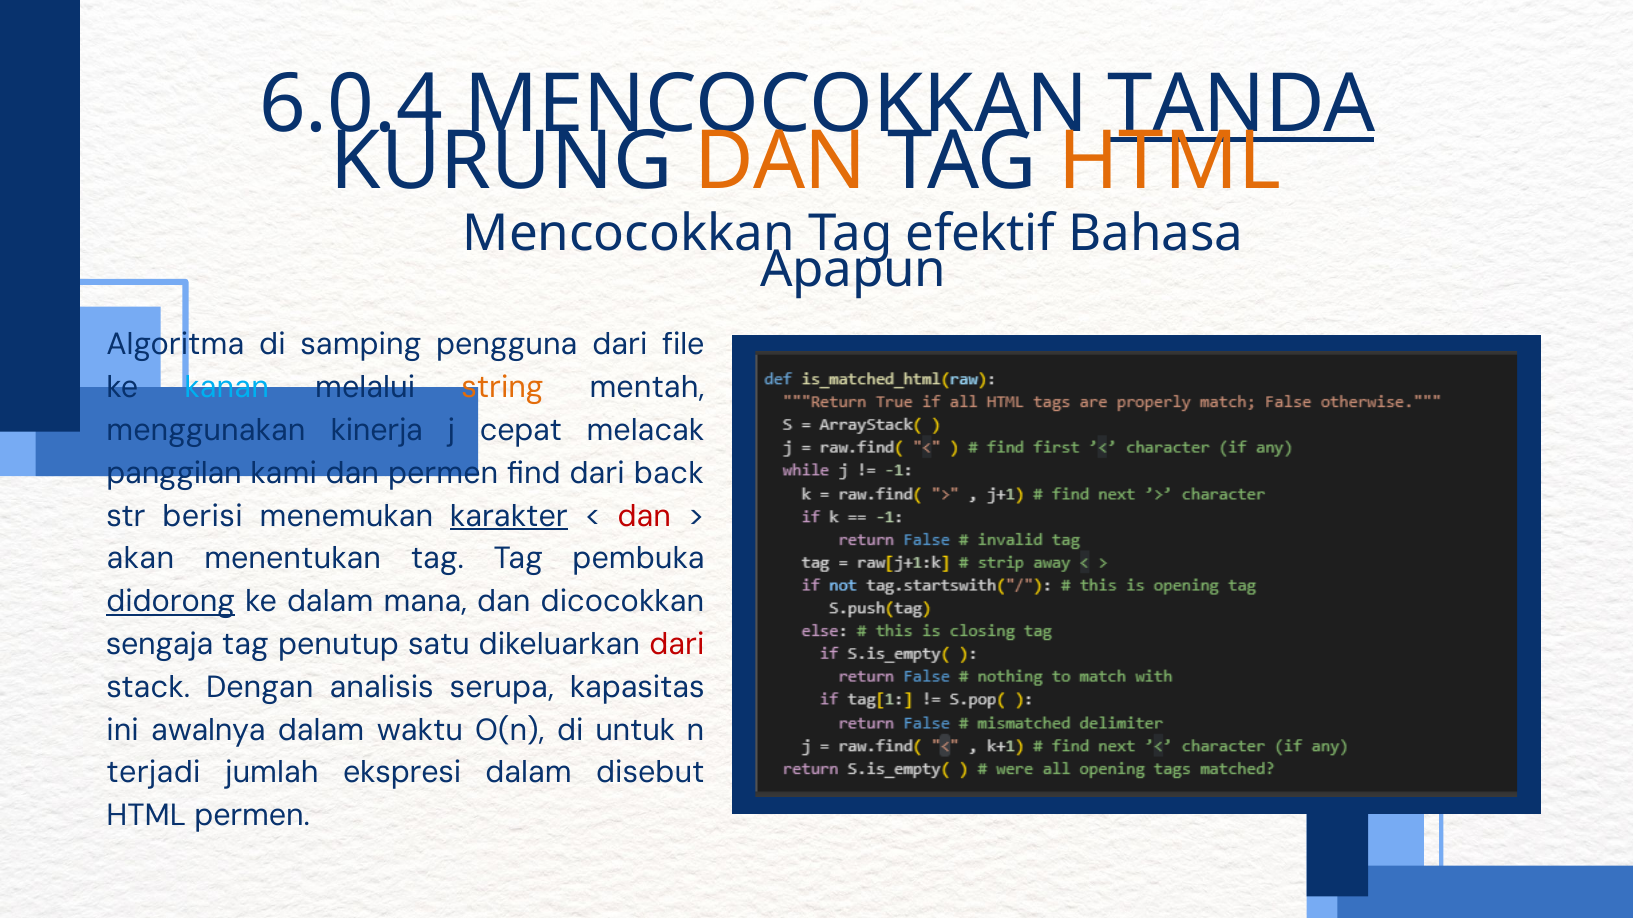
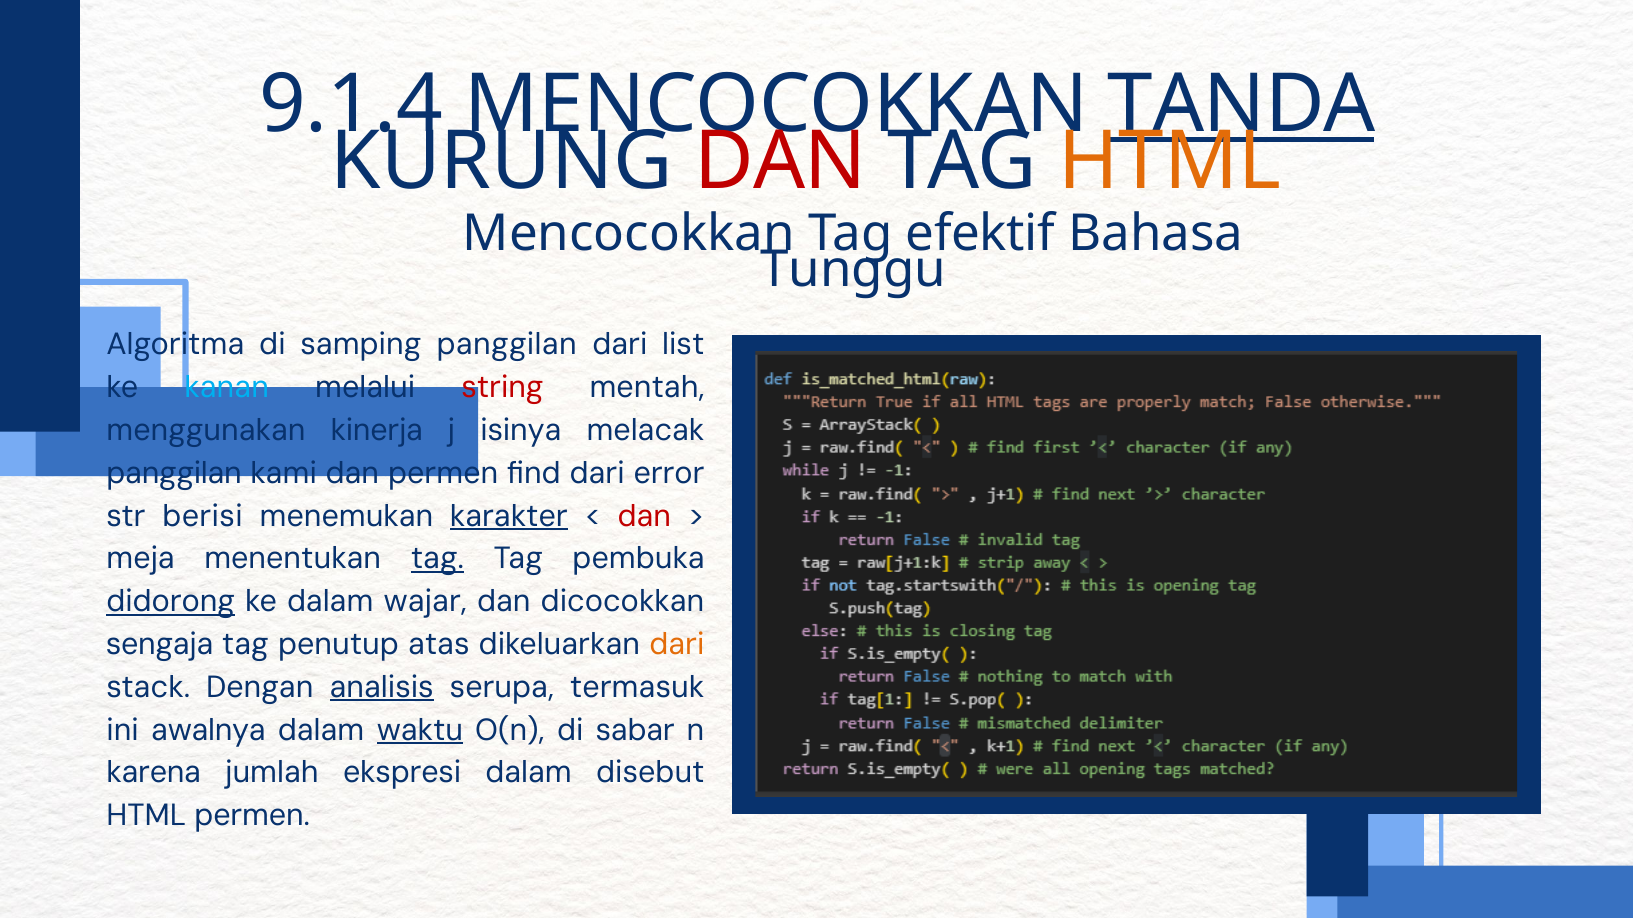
6.0.4: 6.0.4 -> 9.1.4
DAN at (780, 162) colour: orange -> red
Apapun: Apapun -> Tunggu
samping pengguna: pengguna -> panggilan
file: file -> list
string colour: orange -> red
cepat: cepat -> isinya
back: back -> error
akan: akan -> meja
tag at (437, 559) underline: none -> present
mana: mana -> wajar
satu: satu -> atas
dari at (677, 645) colour: red -> orange
analisis underline: none -> present
kapasitas: kapasitas -> termasuk
waktu underline: none -> present
untuk: untuk -> sabar
terjadi: terjadi -> karena
